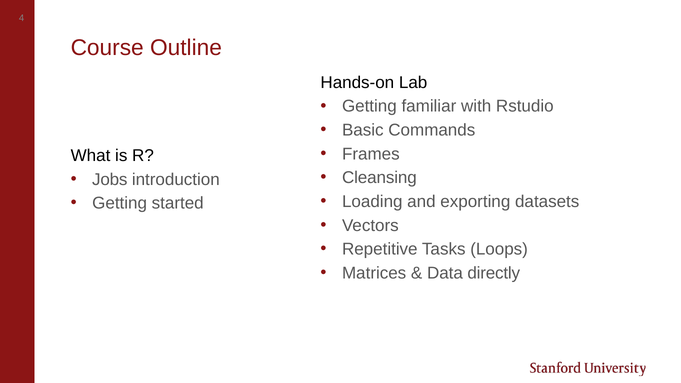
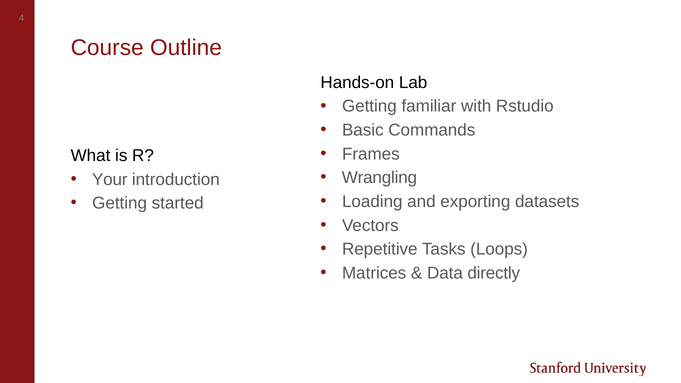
Cleansing: Cleansing -> Wrangling
Jobs: Jobs -> Your
